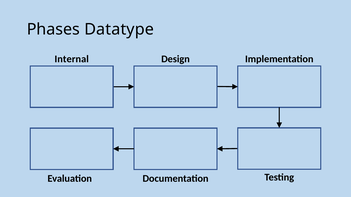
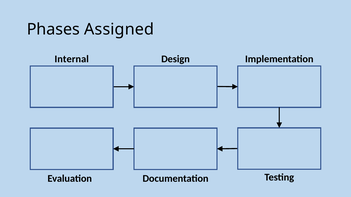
Datatype: Datatype -> Assigned
